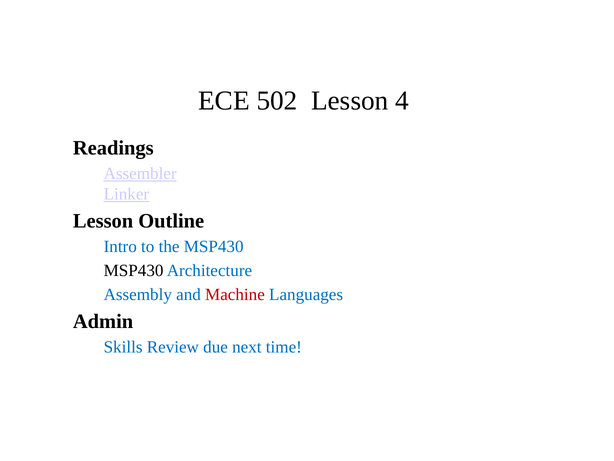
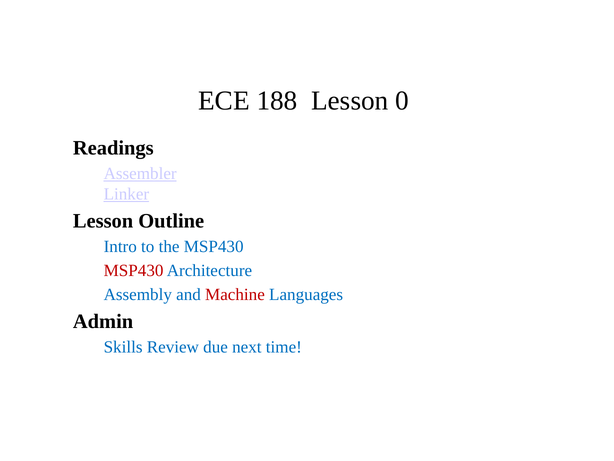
502: 502 -> 188
4: 4 -> 0
MSP430 at (134, 270) colour: black -> red
